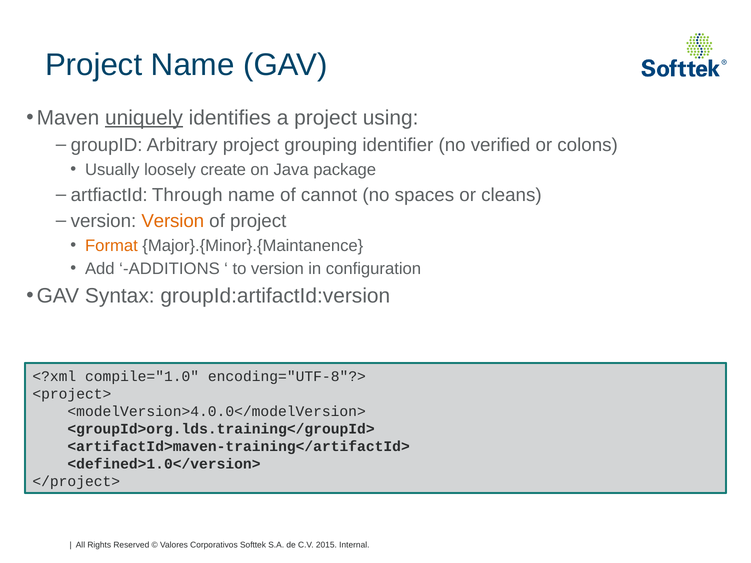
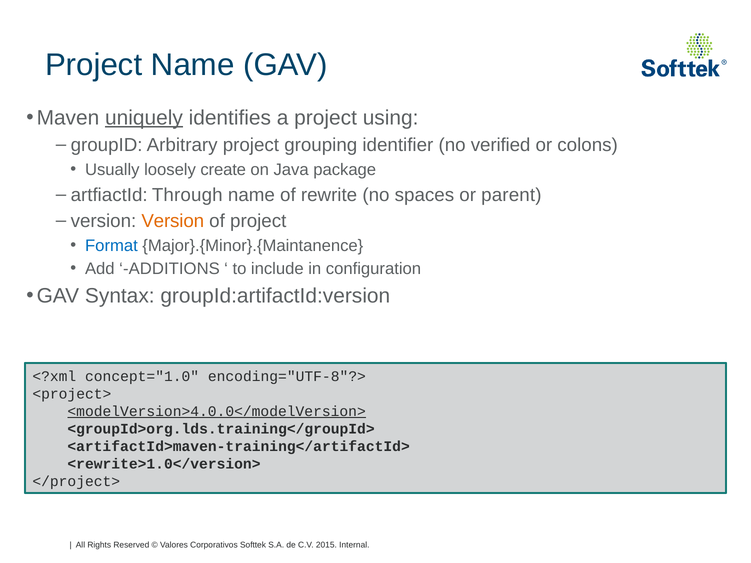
cannot: cannot -> rewrite
cleans: cleans -> parent
Format colour: orange -> blue
to version: version -> include
compile="1.0: compile="1.0 -> concept="1.0
<modelVersion>4.0.0</modelVersion> underline: none -> present
<defined>1.0</version>: <defined>1.0</version> -> <rewrite>1.0</version>
